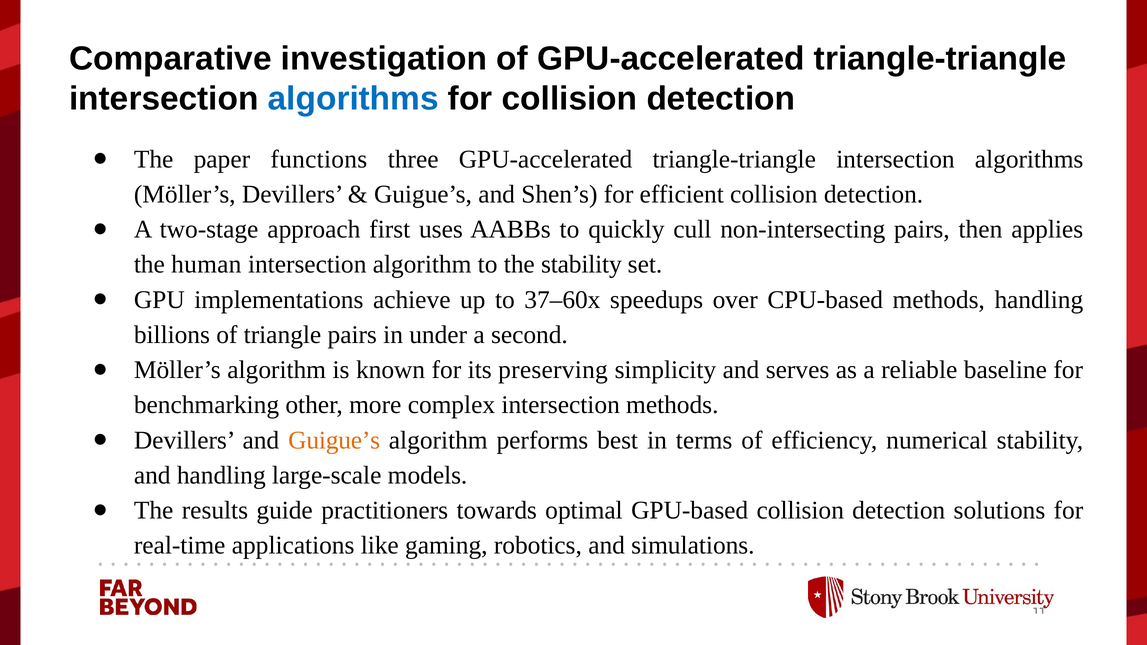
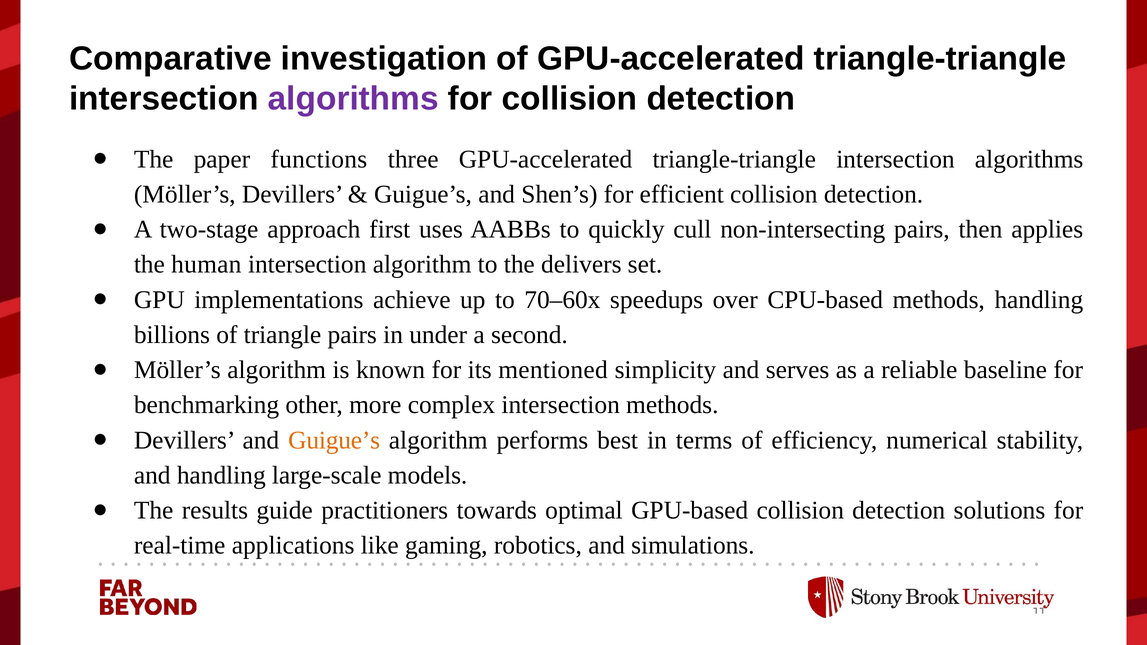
algorithms at (353, 99) colour: blue -> purple
the stability: stability -> delivers
37–60x: 37–60x -> 70–60x
preserving: preserving -> mentioned
